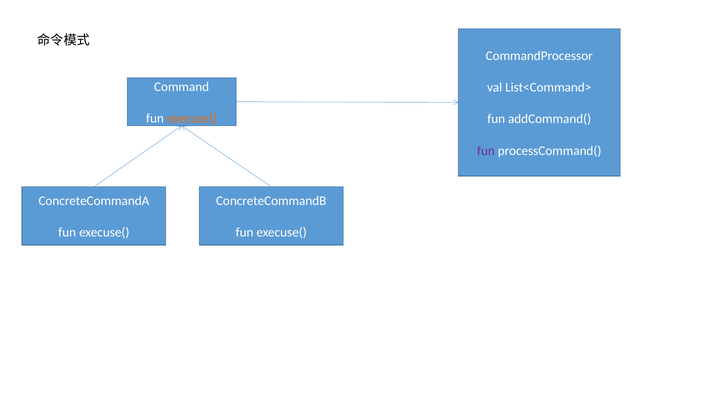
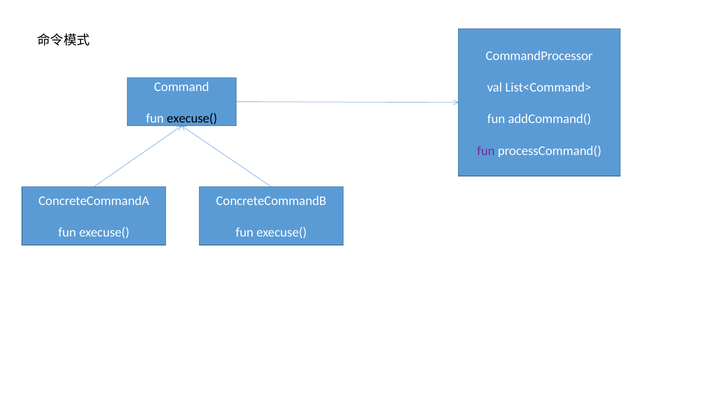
execuse( at (192, 118) colour: orange -> black
